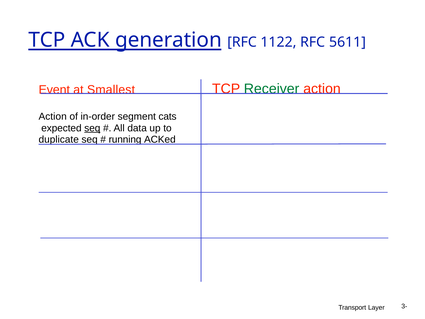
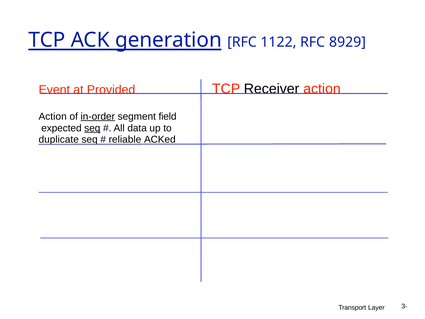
5611: 5611 -> 8929
Smallest: Smallest -> Provided
Receiver colour: green -> black
in-order underline: none -> present
cats: cats -> field
running: running -> reliable
